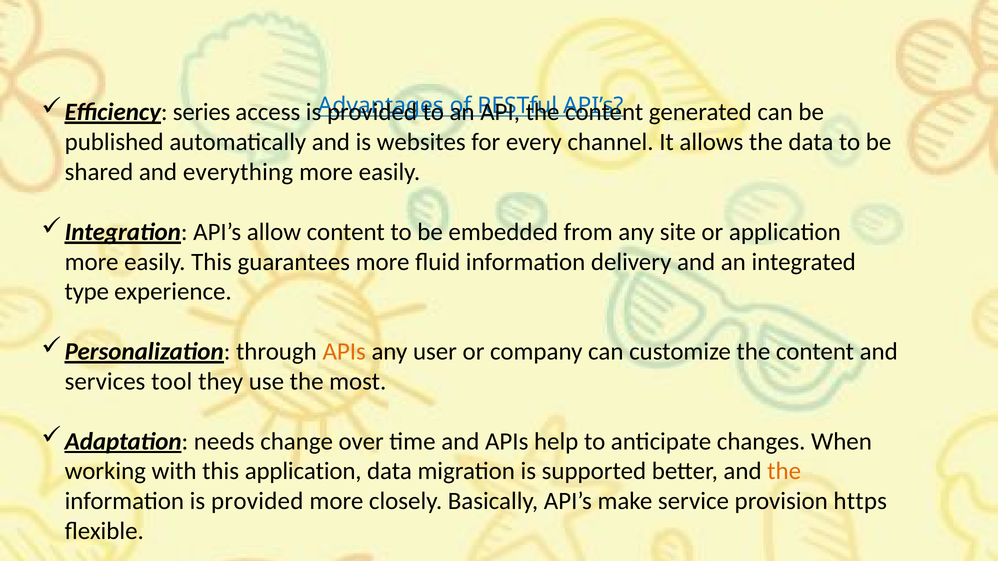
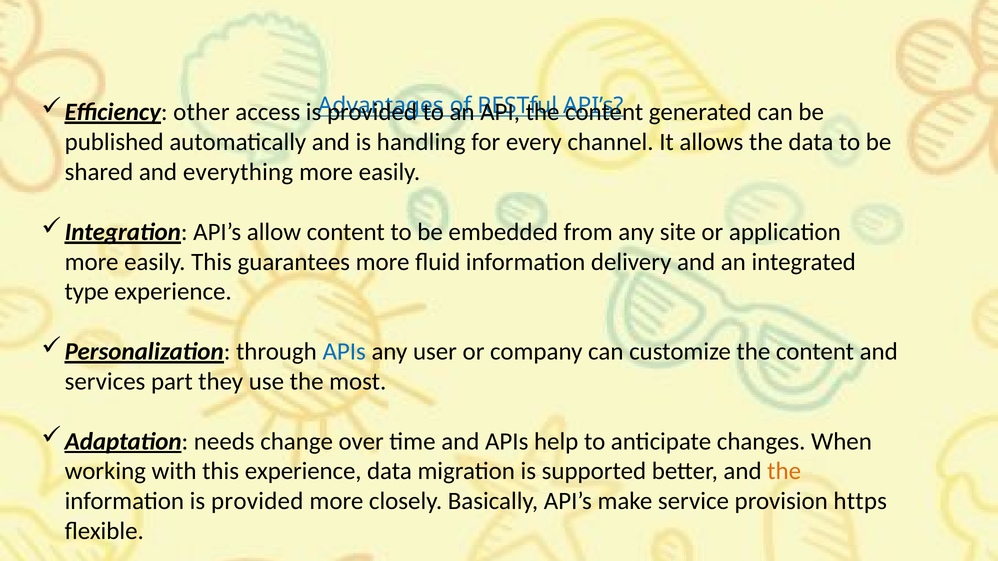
series: series -> other
websites: websites -> handling
APIs at (344, 352) colour: orange -> blue
tool: tool -> part
this application: application -> experience
